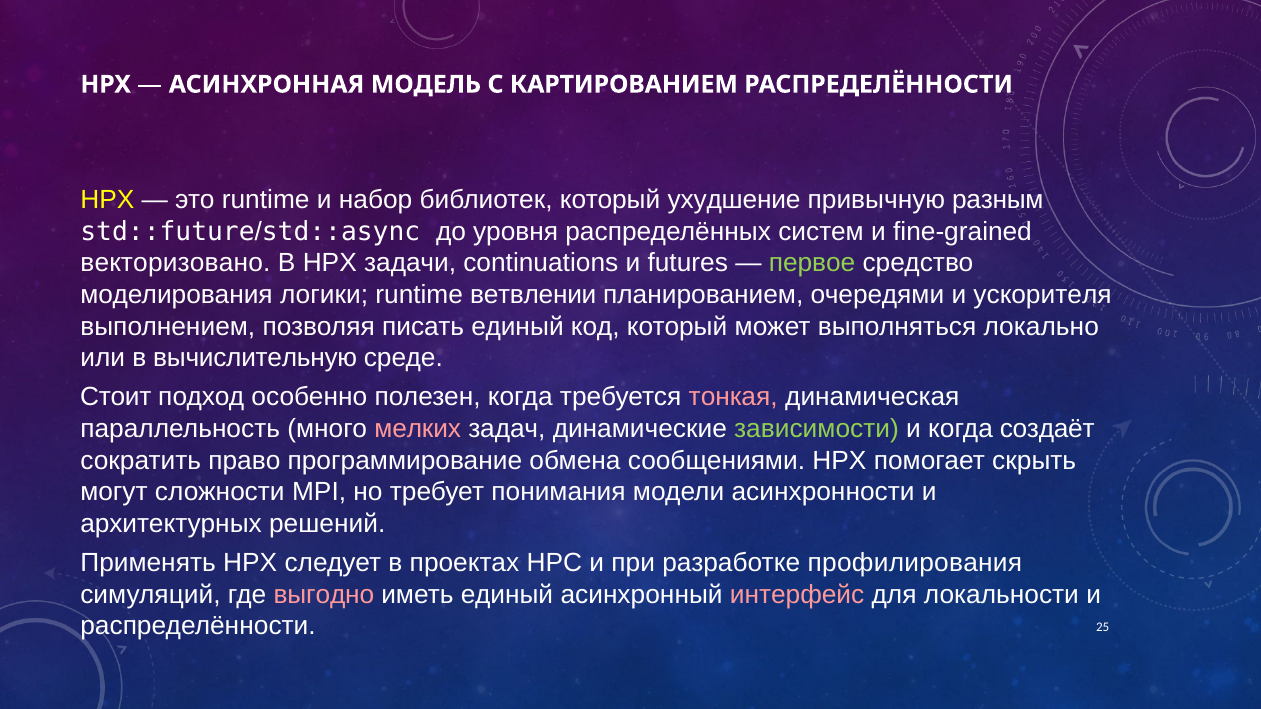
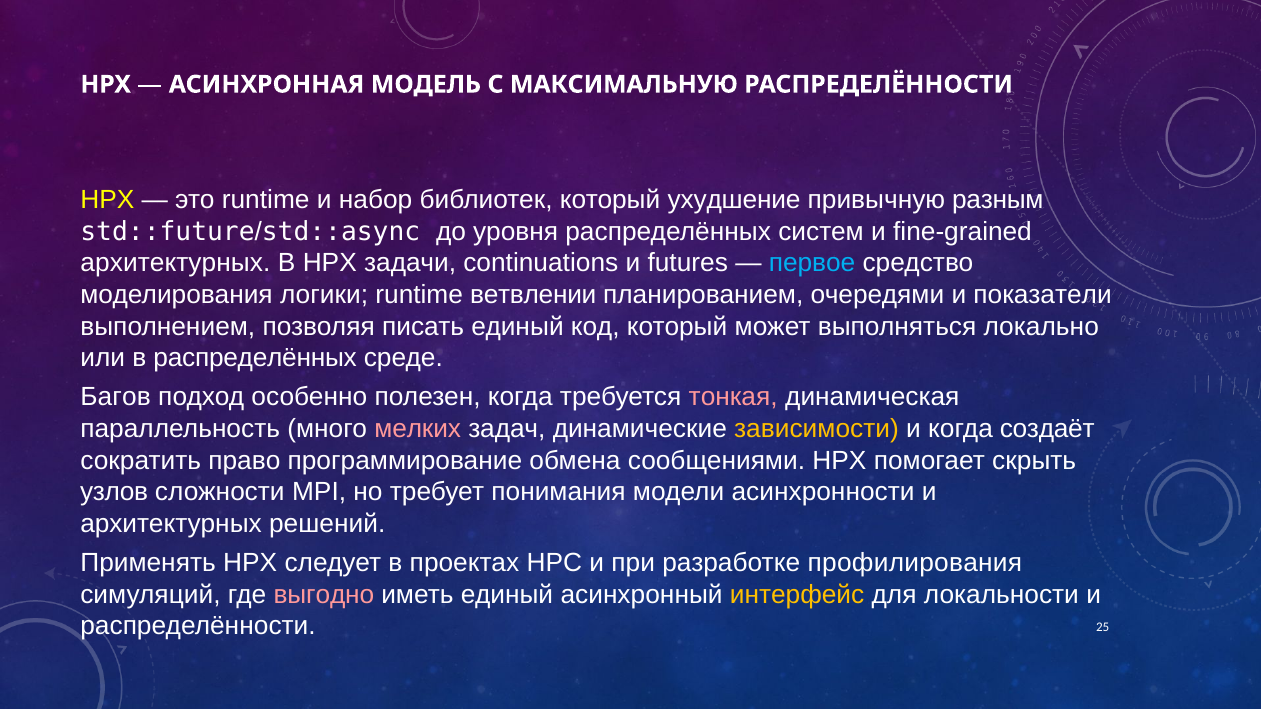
КАРТИРОВАНИЕМ: КАРТИРОВАНИЕМ -> МАКСИМАЛЬНУЮ
векторизовано at (175, 263): векторизовано -> архитектурных
первое colour: light green -> light blue
ускорителя: ускорителя -> показатели
в вычислительную: вычислительную -> распределённых
Стоит: Стоит -> Багов
зависимости colour: light green -> yellow
могут: могут -> узлов
интерфейс colour: pink -> yellow
